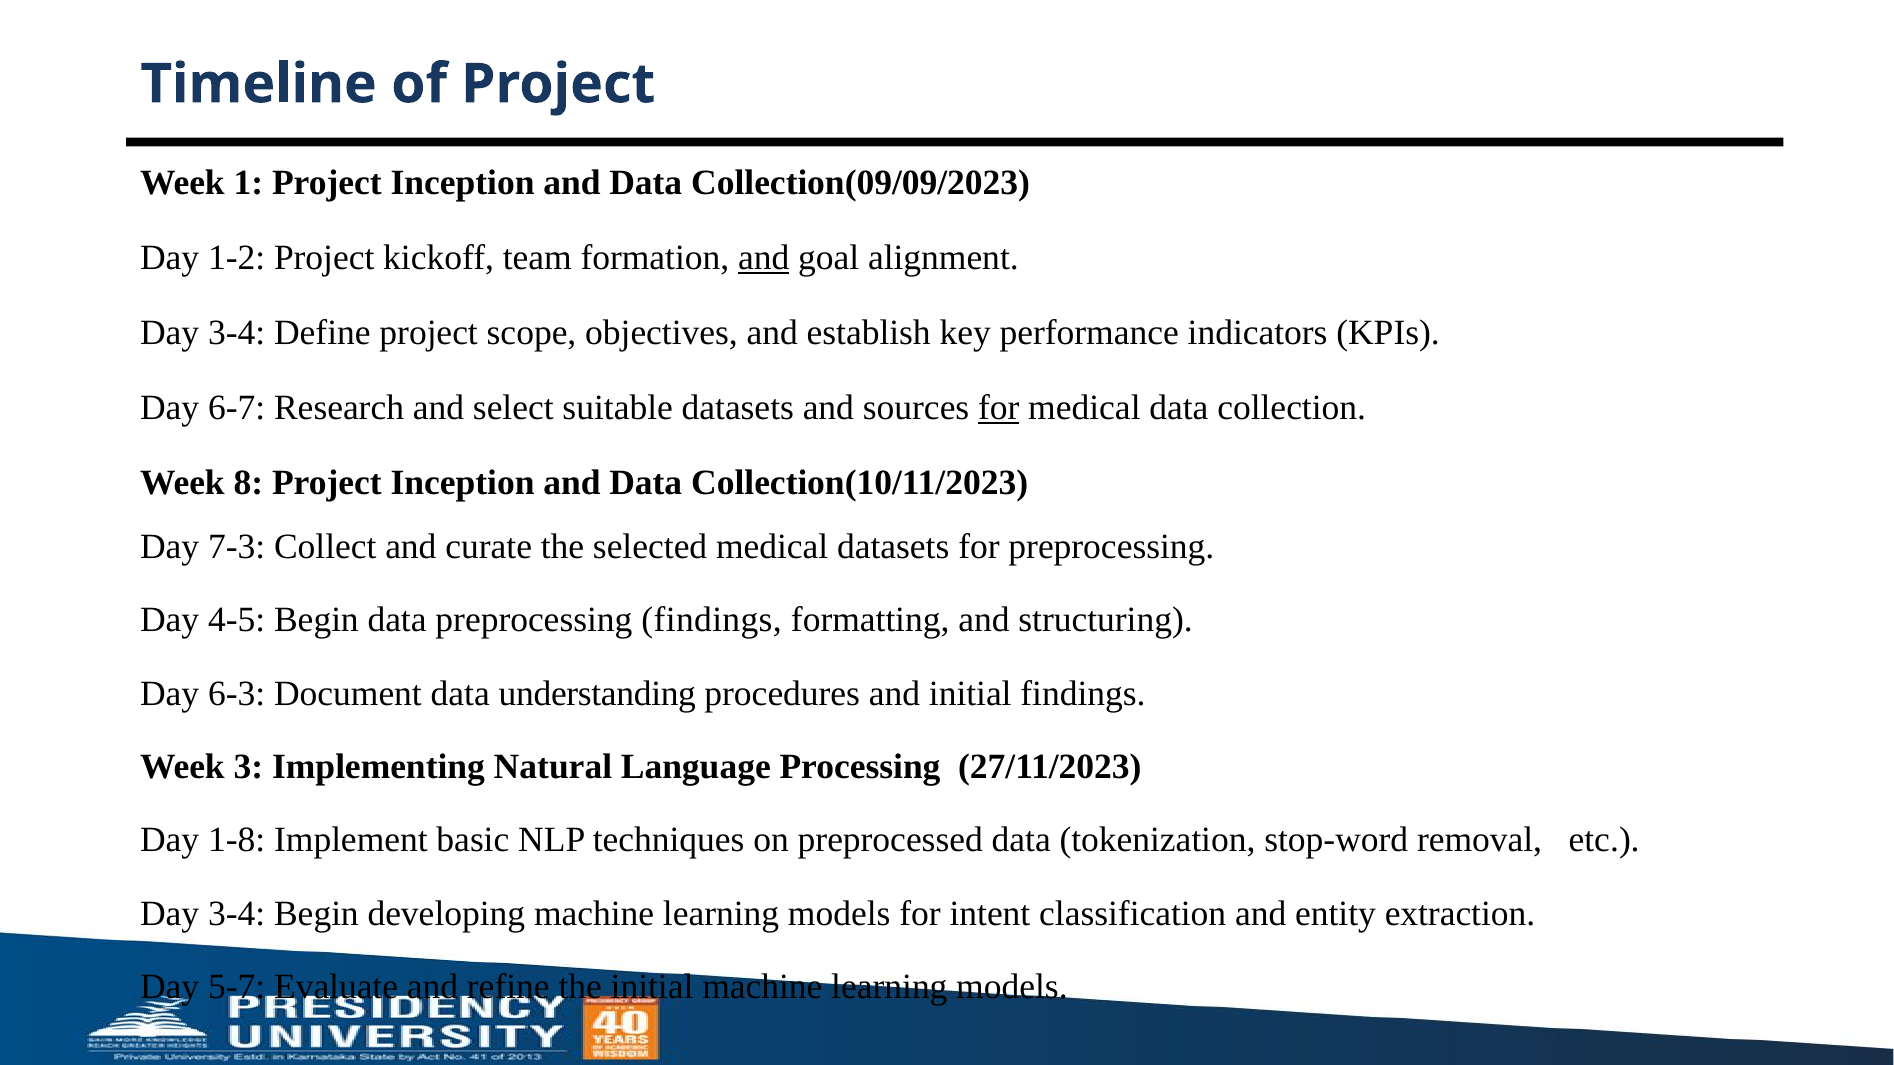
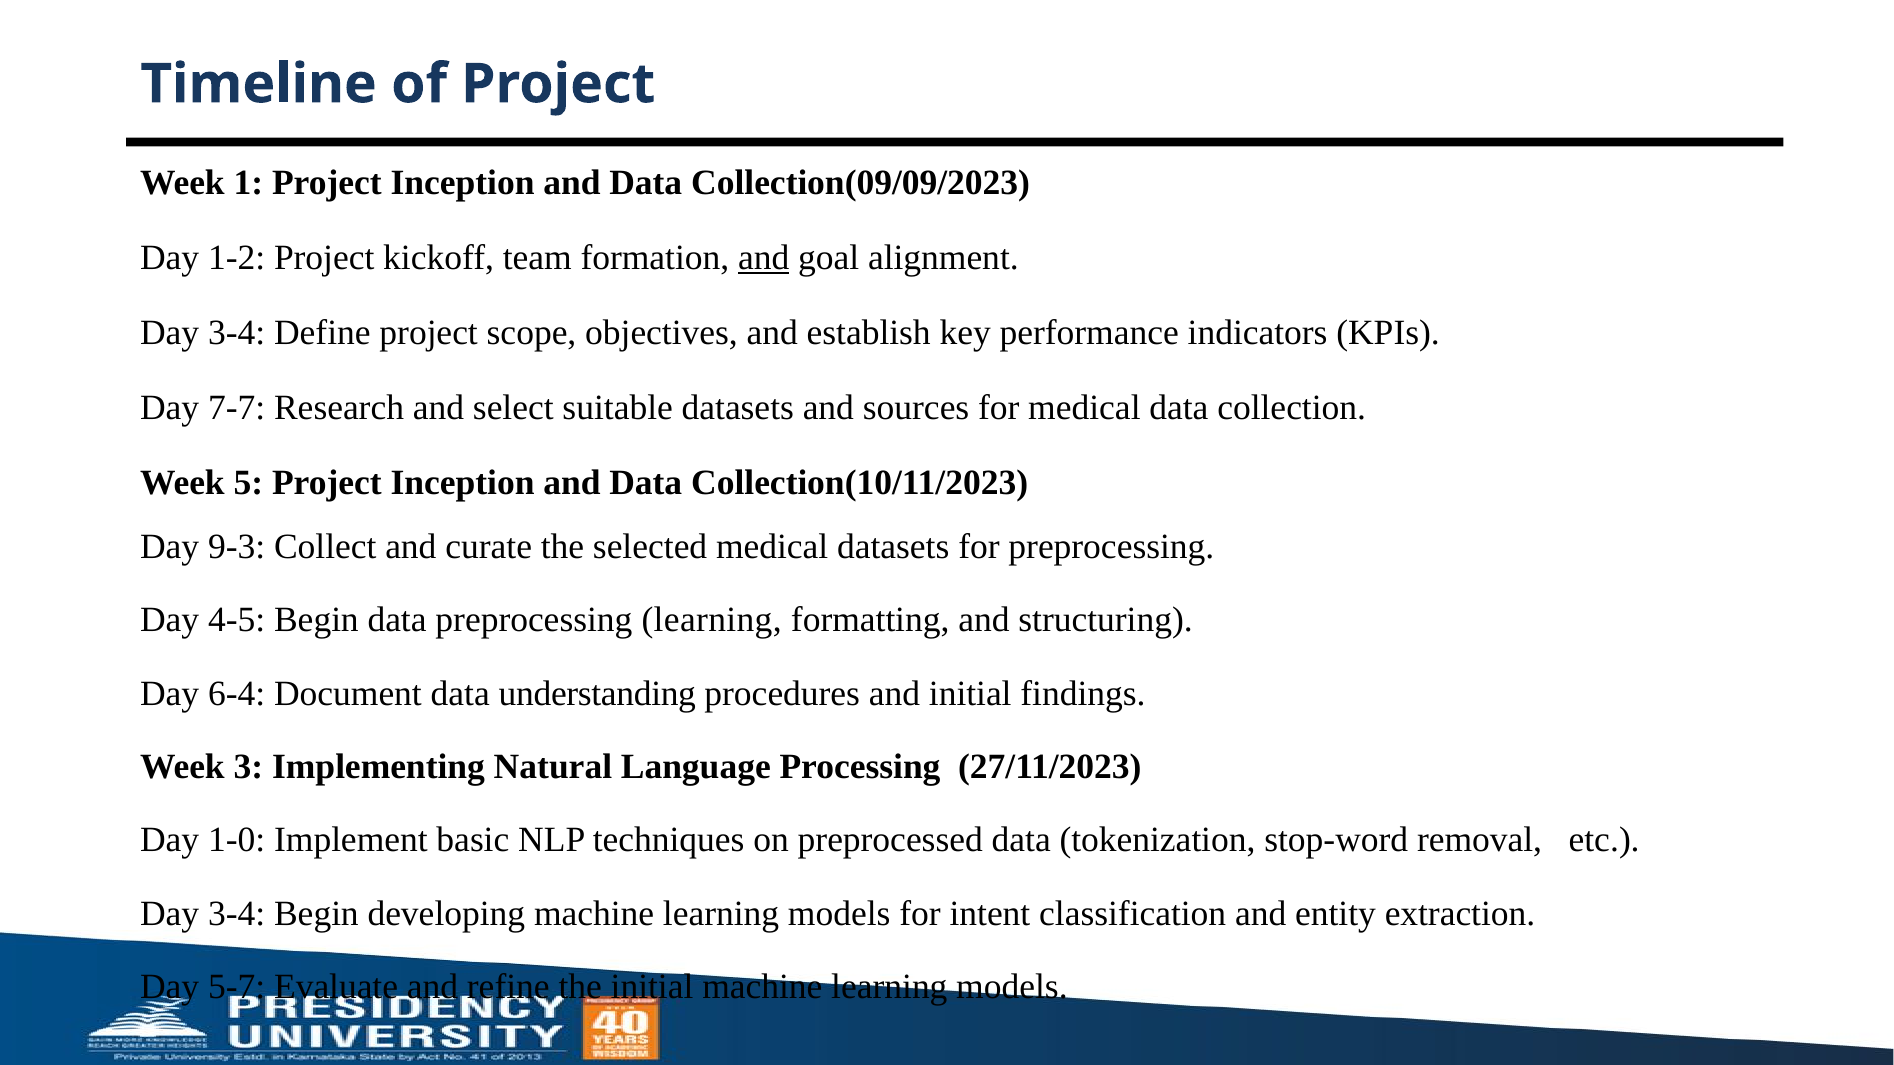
6-7: 6-7 -> 7-7
for at (999, 408) underline: present -> none
8: 8 -> 5
7-3: 7-3 -> 9-3
preprocessing findings: findings -> learning
6-3: 6-3 -> 6-4
1-8: 1-8 -> 1-0
